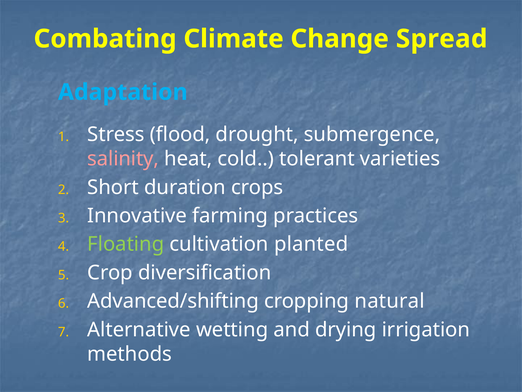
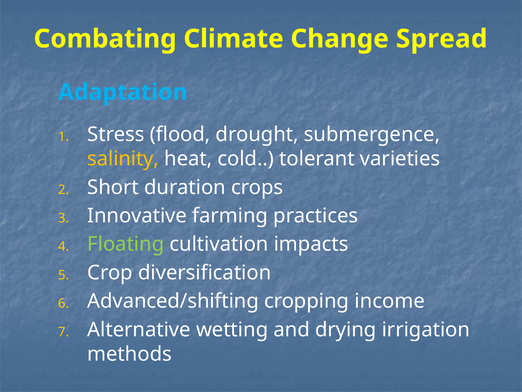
salinity colour: pink -> yellow
planted: planted -> impacts
natural: natural -> income
